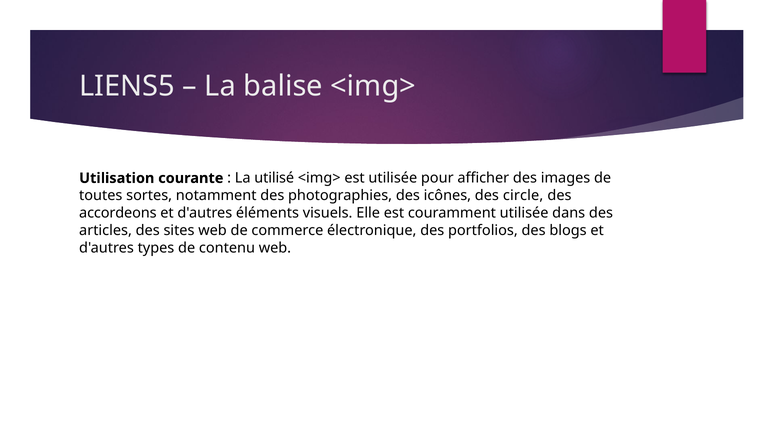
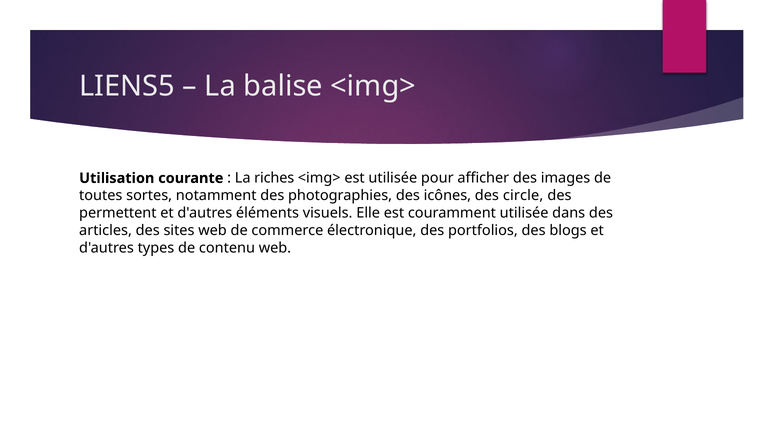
utilisé: utilisé -> riches
accordeons: accordeons -> permettent
